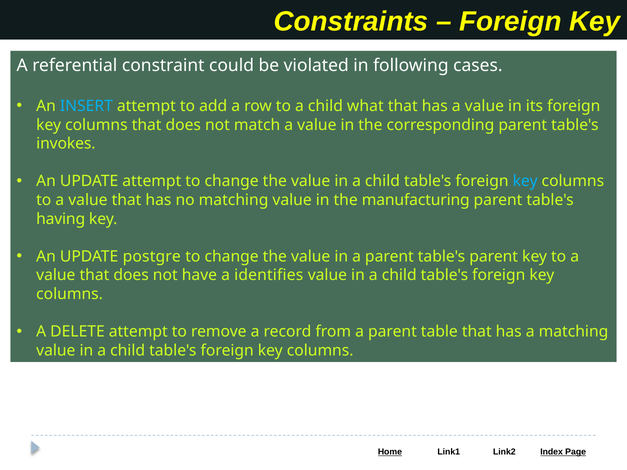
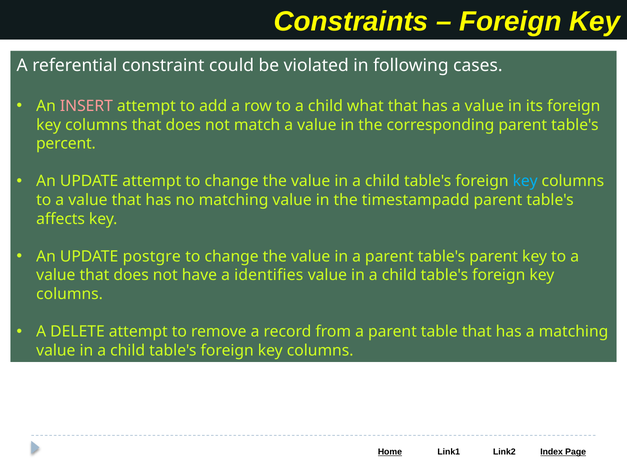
INSERT colour: light blue -> pink
invokes: invokes -> percent
manufacturing: manufacturing -> timestampadd
having: having -> affects
